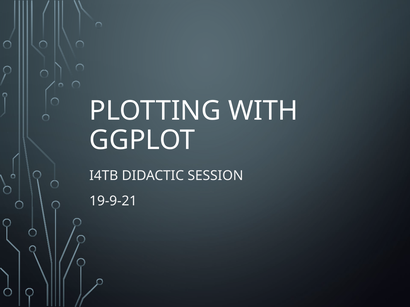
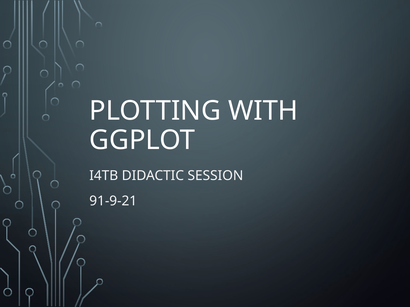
19-9-21: 19-9-21 -> 91-9-21
